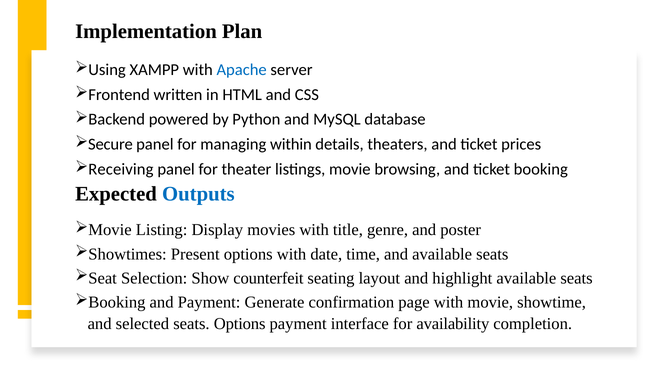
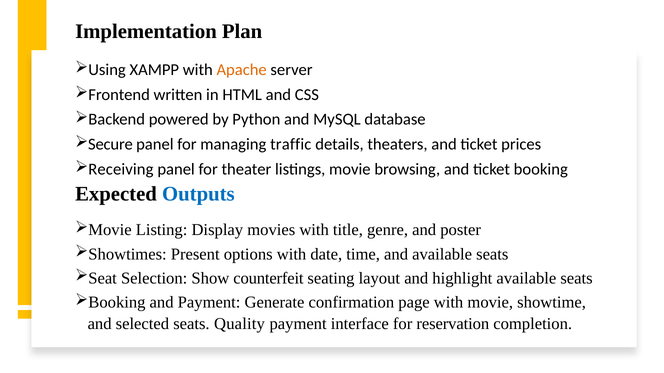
Apache colour: blue -> orange
within: within -> traffic
seats Options: Options -> Quality
availability: availability -> reservation
